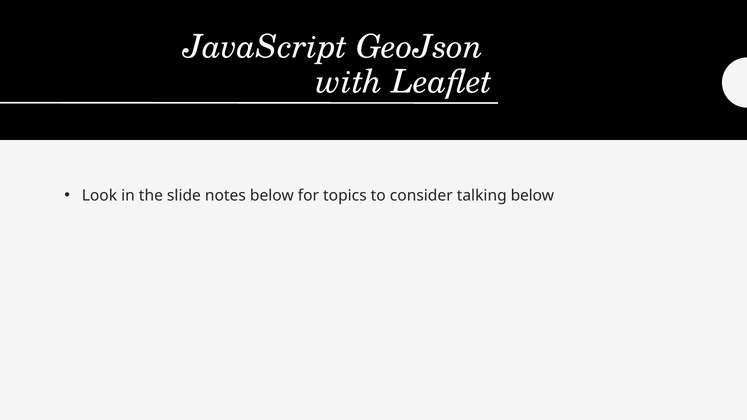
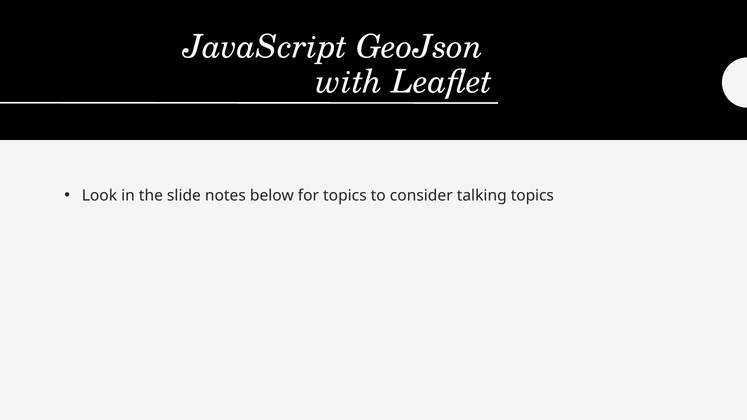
talking below: below -> topics
